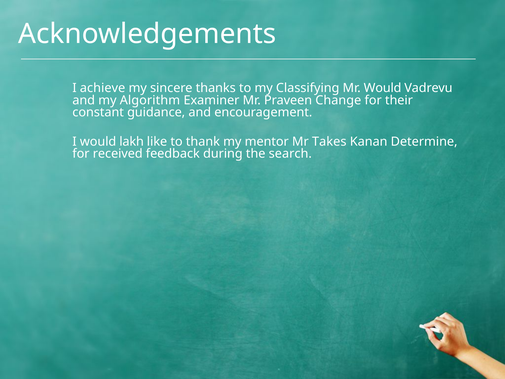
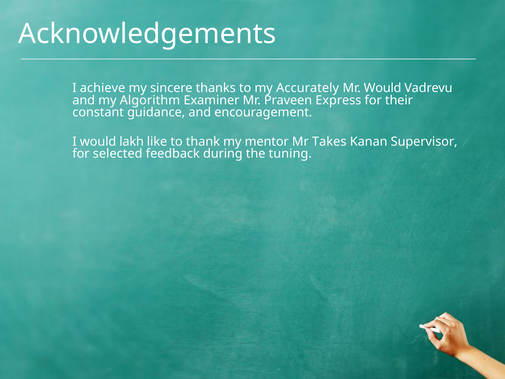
Classifying: Classifying -> Accurately
Change: Change -> Express
Determine: Determine -> Supervisor
received: received -> selected
search: search -> tuning
